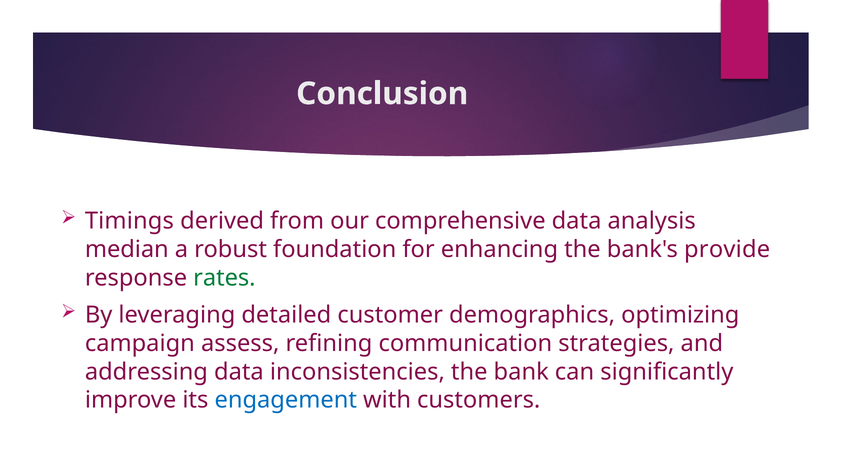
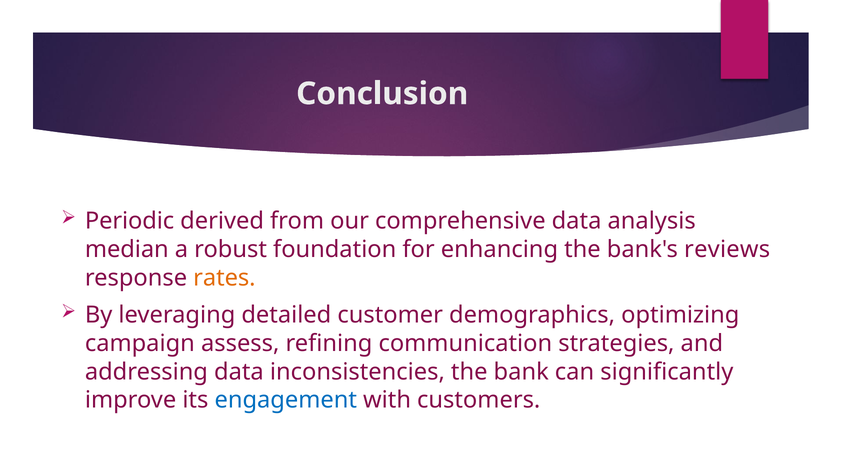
Timings: Timings -> Periodic
provide: provide -> reviews
rates colour: green -> orange
